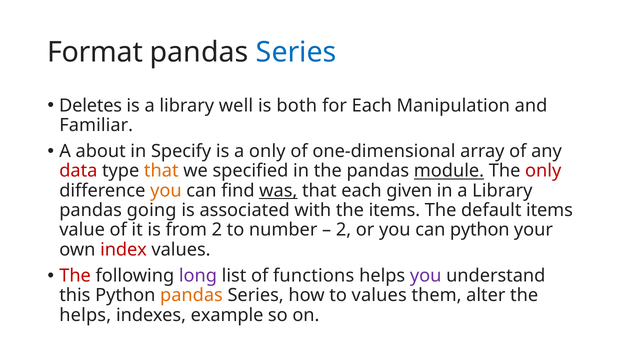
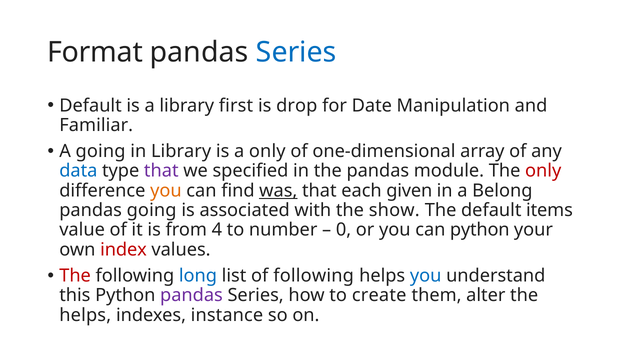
Deletes at (91, 106): Deletes -> Default
well: well -> first
both: both -> drop
for Each: Each -> Date
A about: about -> going
in Specify: Specify -> Library
data colour: red -> blue
that at (161, 171) colour: orange -> purple
module underline: present -> none
in a Library: Library -> Belong
the items: items -> show
from 2: 2 -> 4
2 at (344, 230): 2 -> 0
long colour: purple -> blue
of functions: functions -> following
you at (426, 276) colour: purple -> blue
pandas at (191, 295) colour: orange -> purple
to values: values -> create
example: example -> instance
